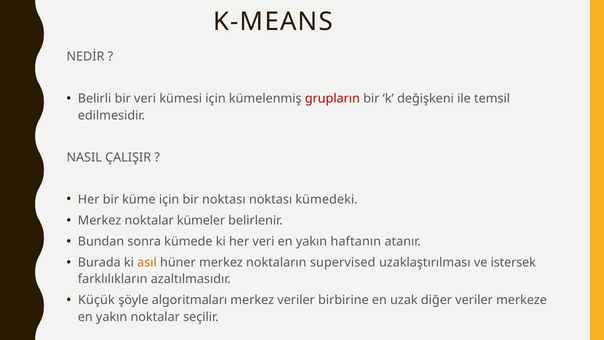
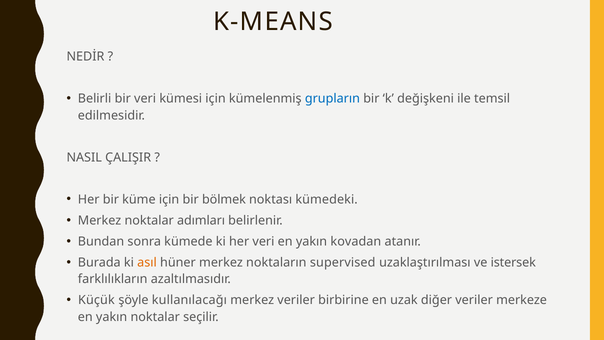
grupların colour: red -> blue
bir noktası: noktası -> bölmek
kümeler: kümeler -> adımları
haftanın: haftanın -> kovadan
algoritmaları: algoritmaları -> kullanılacağı
